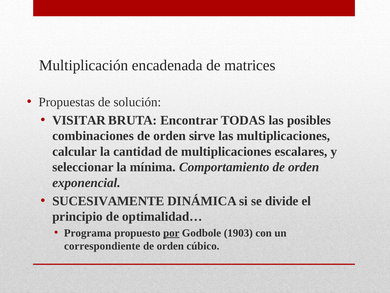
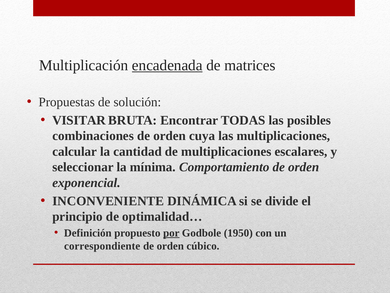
encadenada underline: none -> present
sirve: sirve -> cuya
SUCESIVAMENTE: SUCESIVAMENTE -> INCONVENIENTE
Programa: Programa -> Definición
1903: 1903 -> 1950
